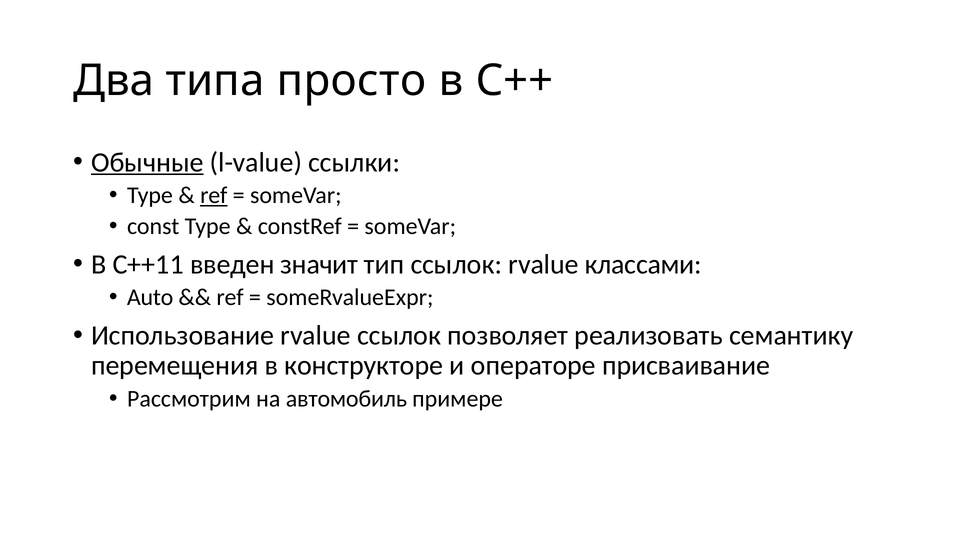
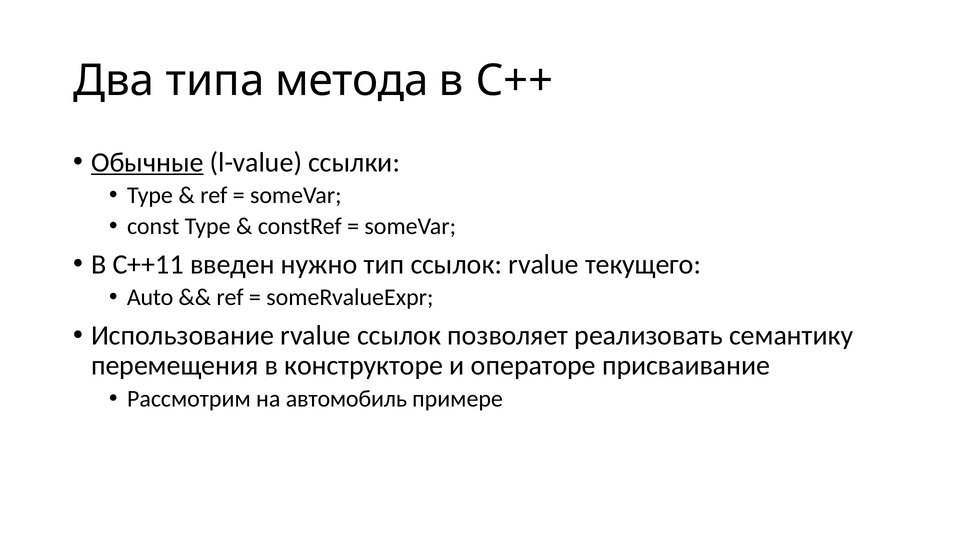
просто: просто -> метода
ref at (214, 195) underline: present -> none
значит: значит -> нужно
классами: классами -> текущего
